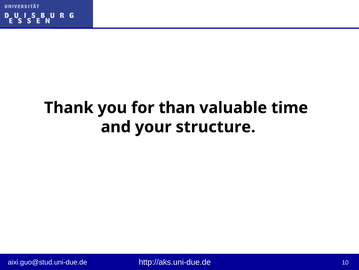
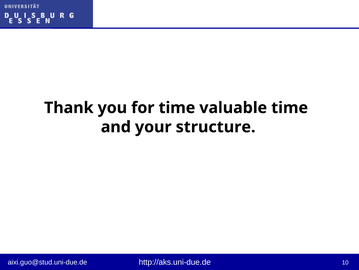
for than: than -> time
